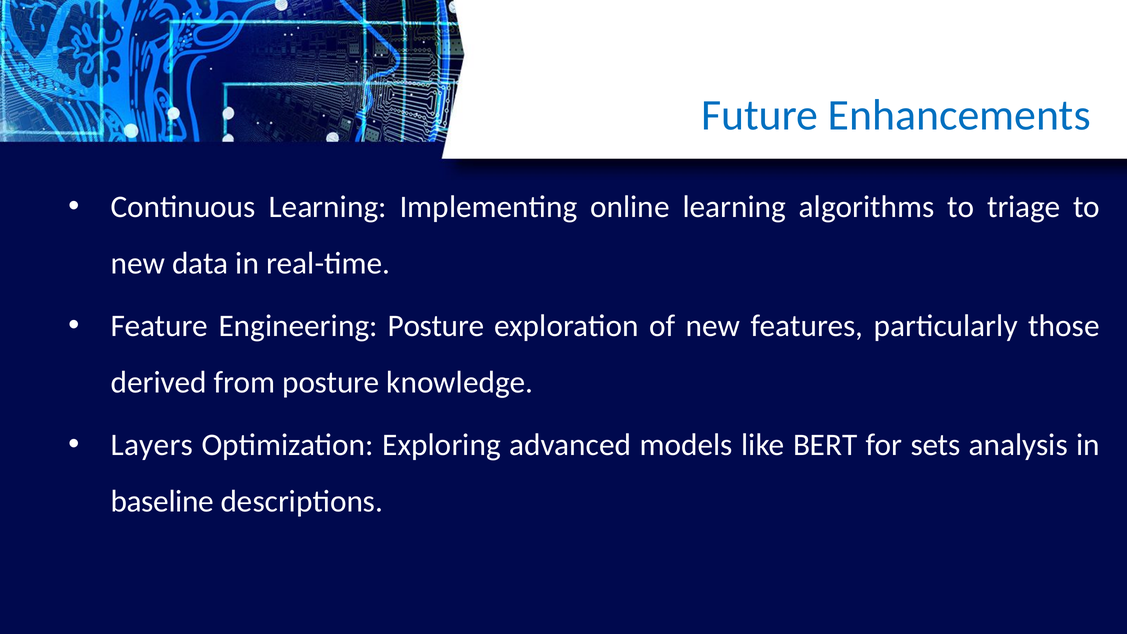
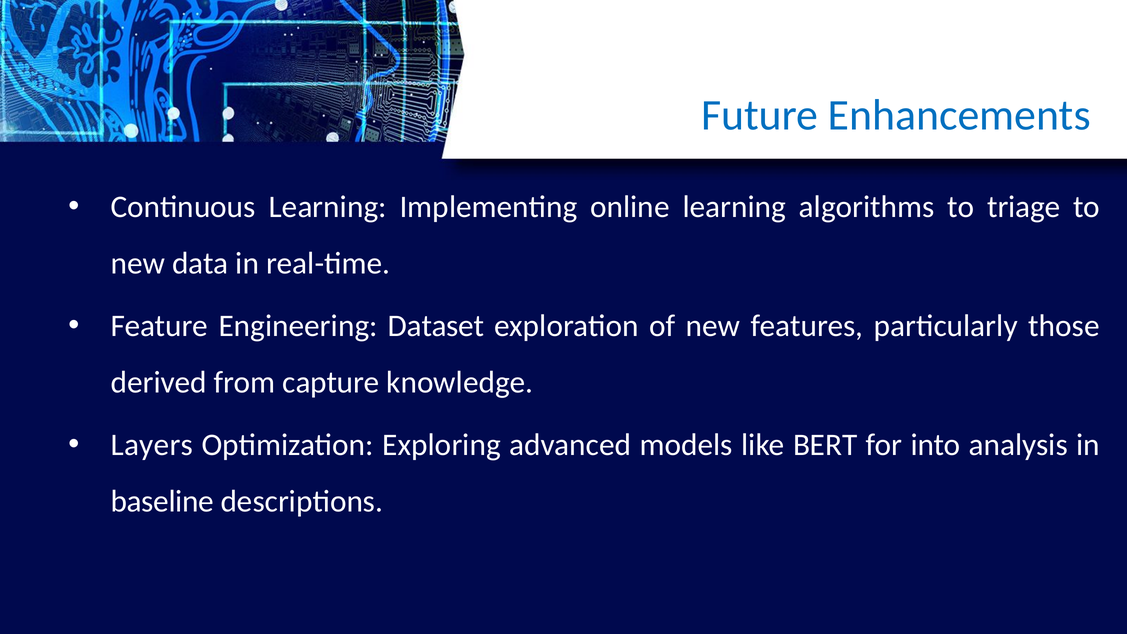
Engineering Posture: Posture -> Dataset
from posture: posture -> capture
sets: sets -> into
